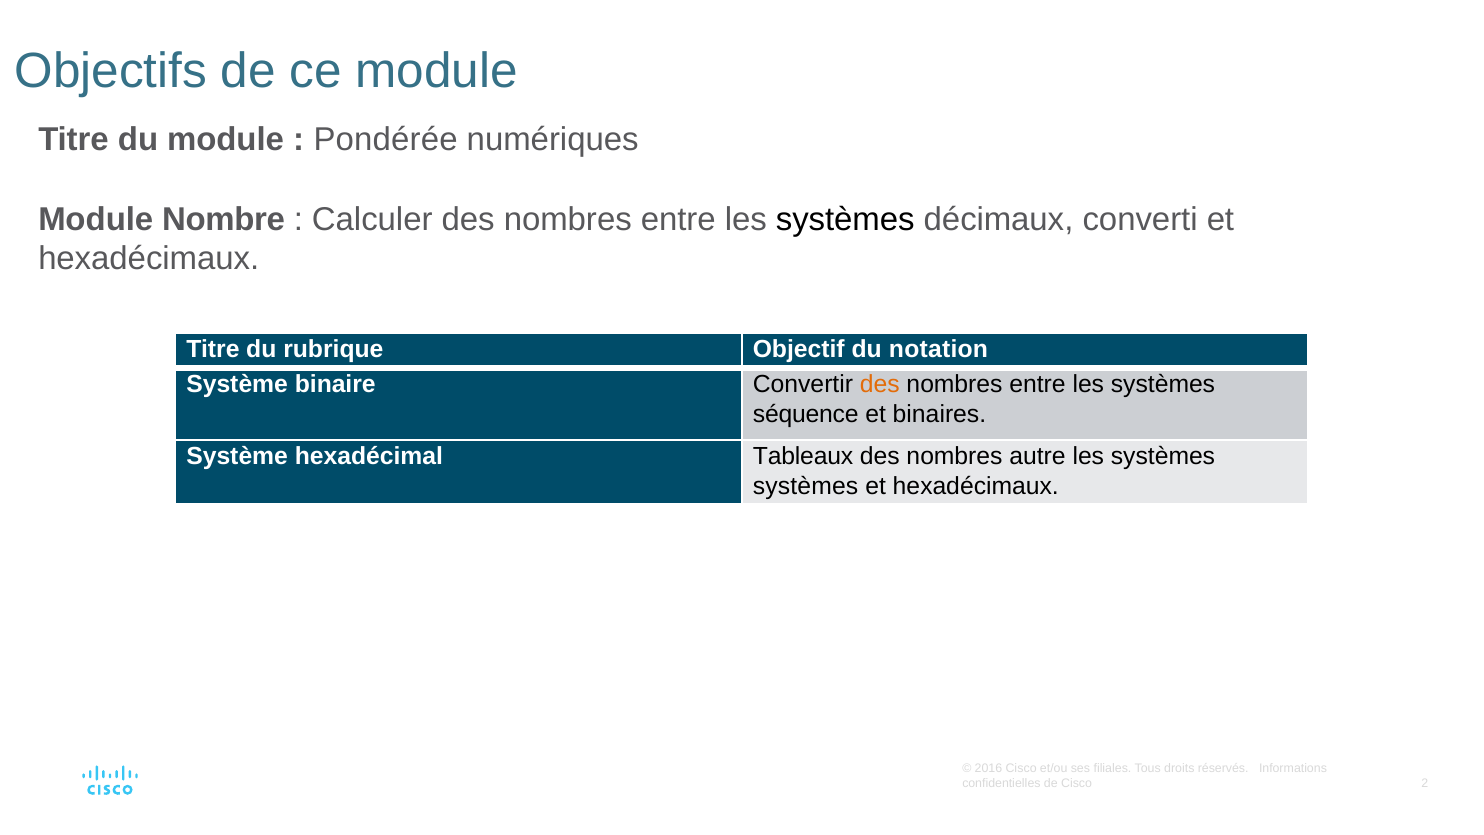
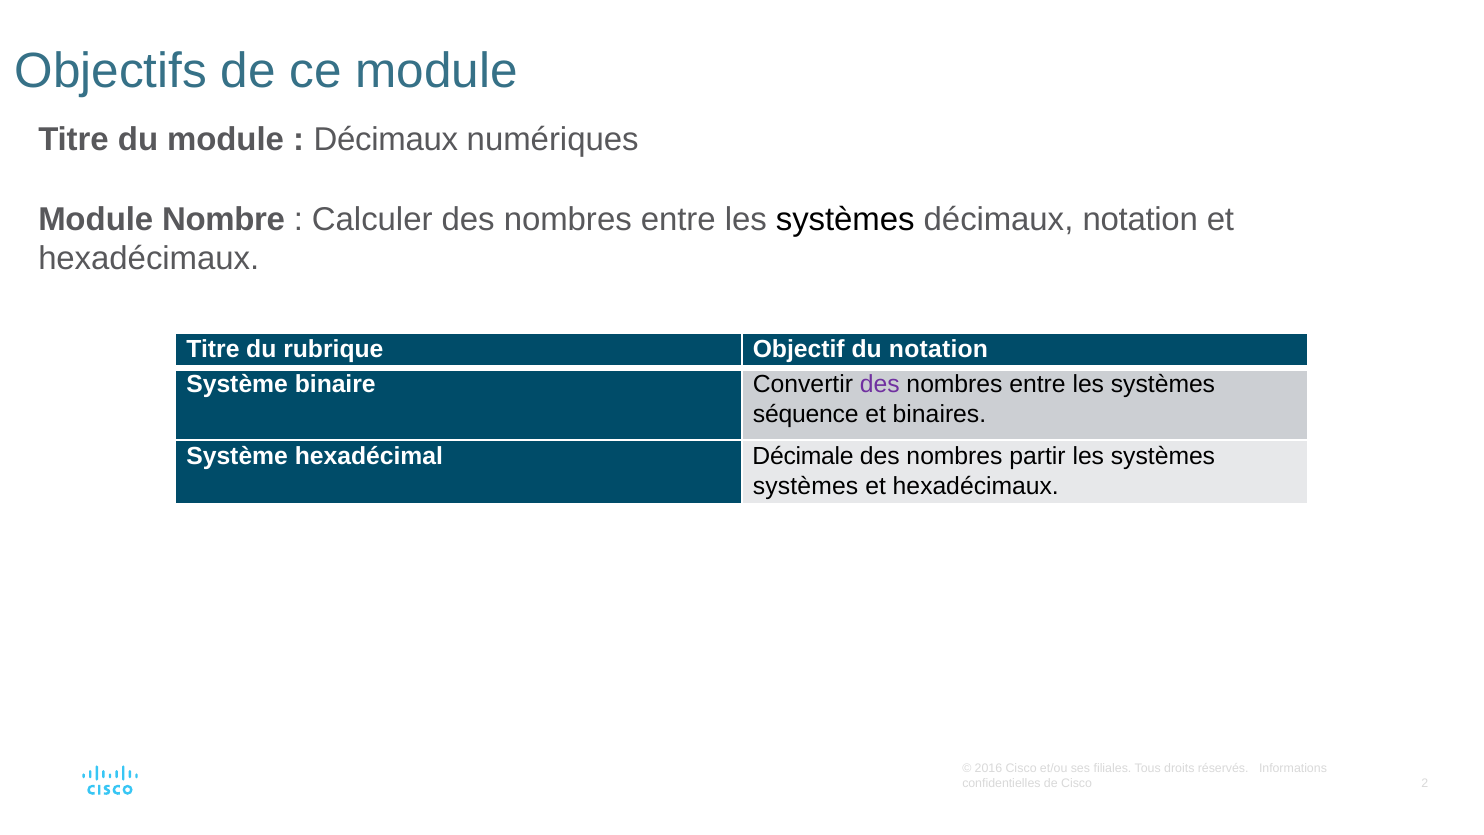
Pondérée at (386, 140): Pondérée -> Décimaux
décimaux converti: converti -> notation
des at (880, 384) colour: orange -> purple
Tableaux: Tableaux -> Décimale
autre: autre -> partir
